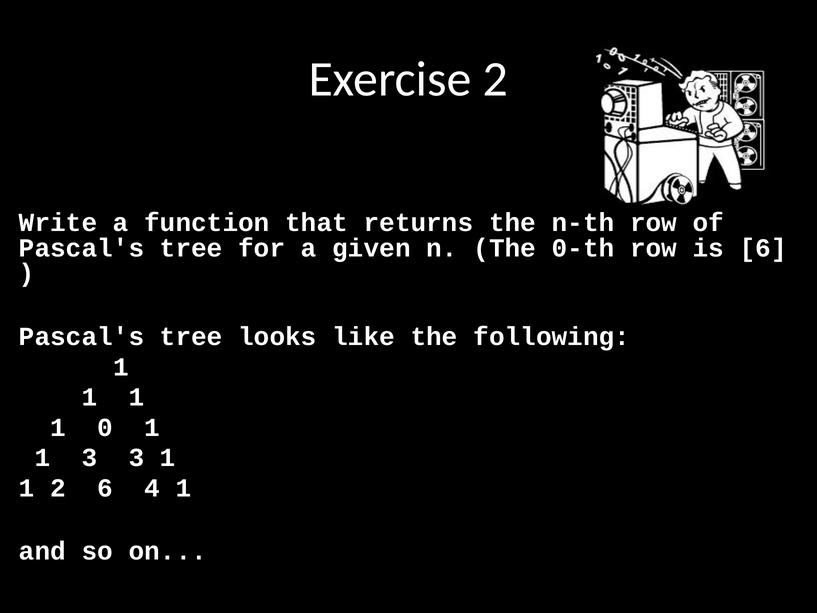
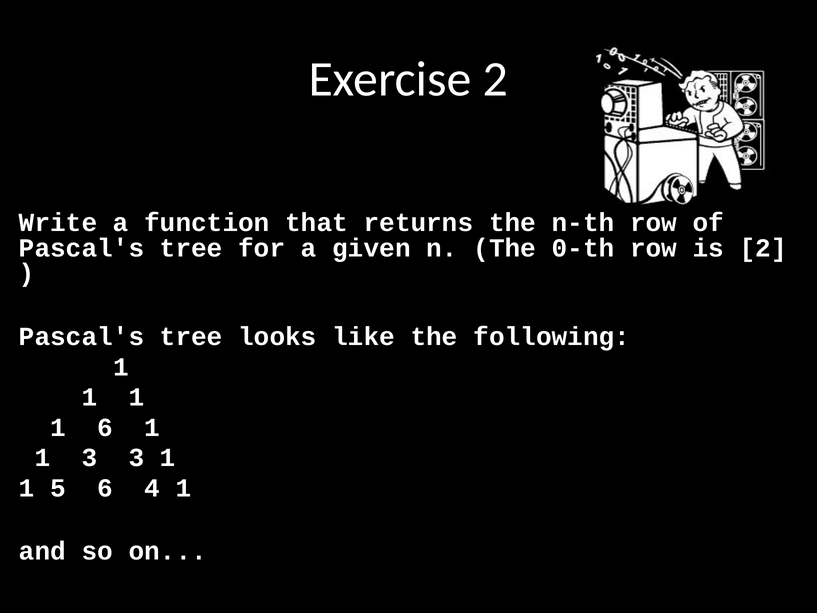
is 6: 6 -> 2
1 0: 0 -> 6
1 2: 2 -> 5
